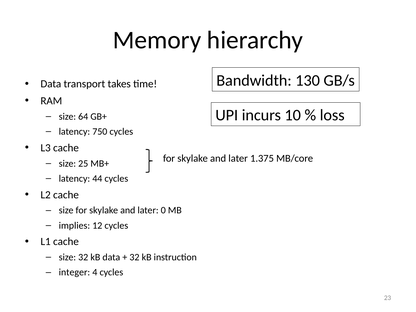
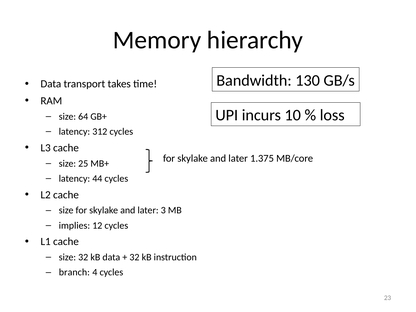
750: 750 -> 312
0: 0 -> 3
integer: integer -> branch
